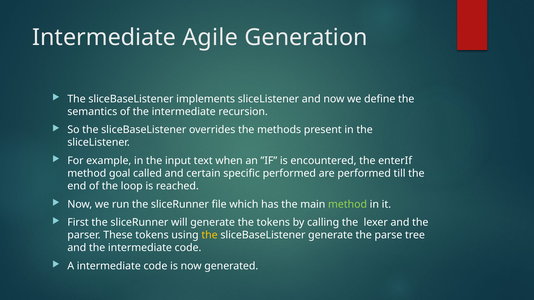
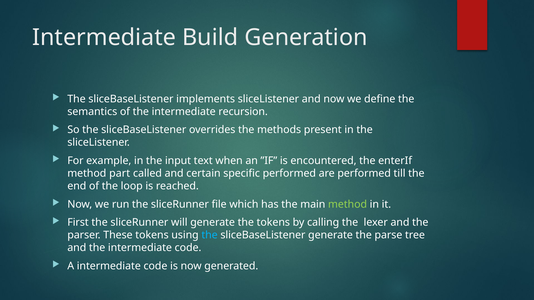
Agile: Agile -> Build
goal: goal -> part
the at (210, 235) colour: yellow -> light blue
